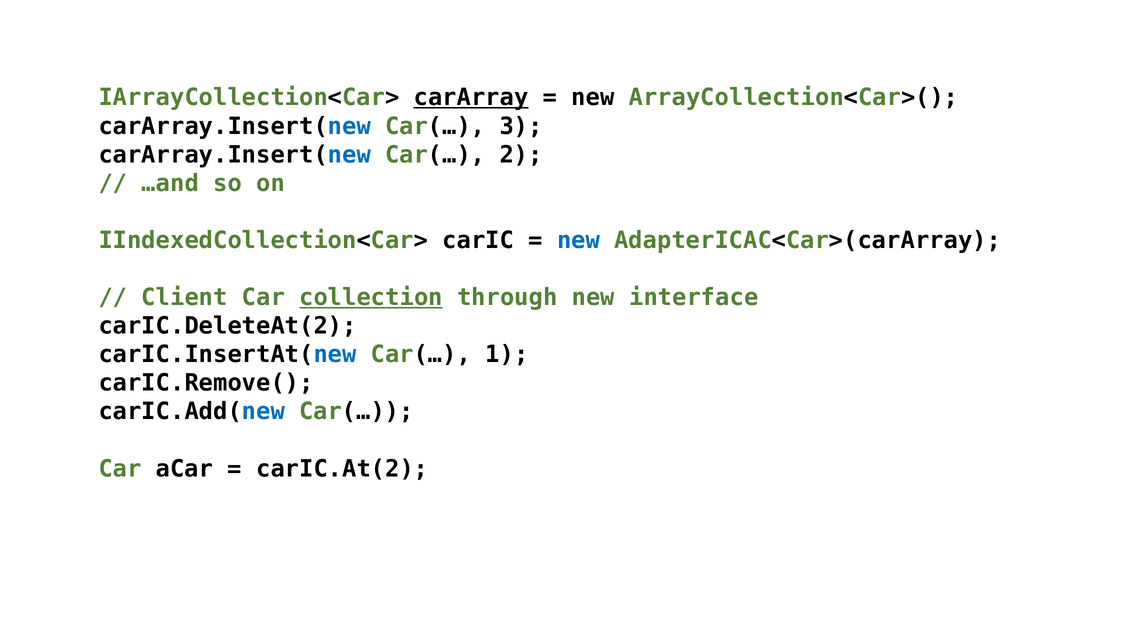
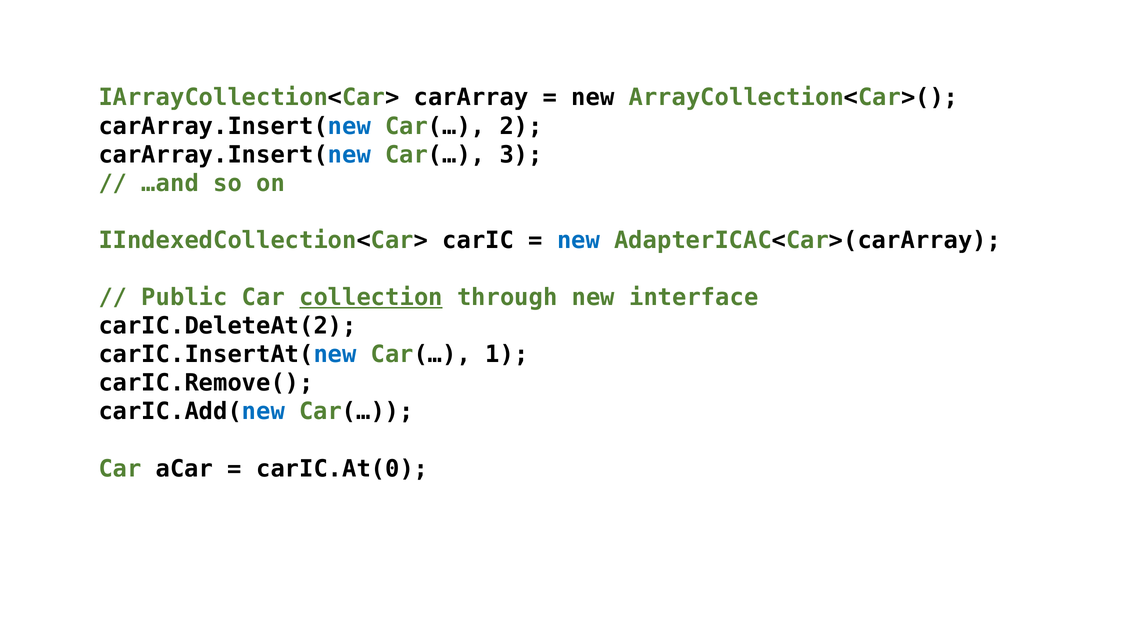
carArray underline: present -> none
3: 3 -> 2
2: 2 -> 3
Client: Client -> Public
carIC.At(2: carIC.At(2 -> carIC.At(0
